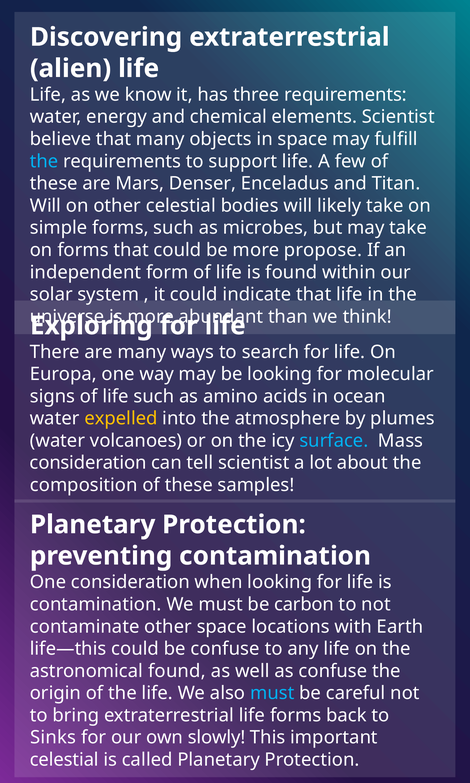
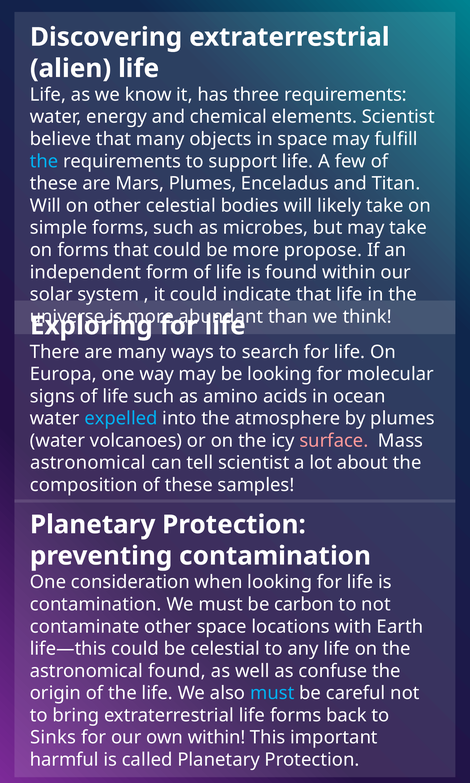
Mars Denser: Denser -> Plumes
expelled colour: yellow -> light blue
surface colour: light blue -> pink
consideration at (88, 463): consideration -> astronomical
be confuse: confuse -> celestial
own slowly: slowly -> within
celestial at (64, 760): celestial -> harmful
